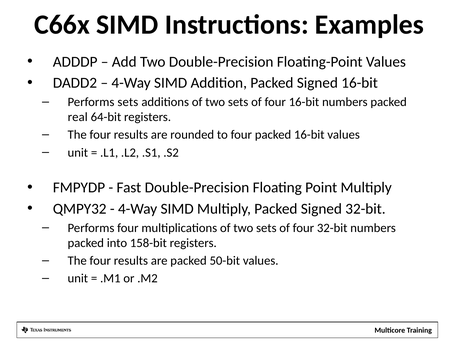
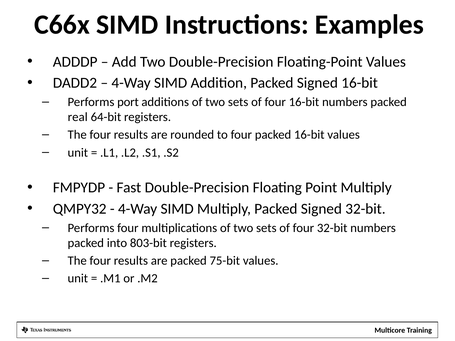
Performs sets: sets -> port
158-bit: 158-bit -> 803-bit
50-bit: 50-bit -> 75-bit
